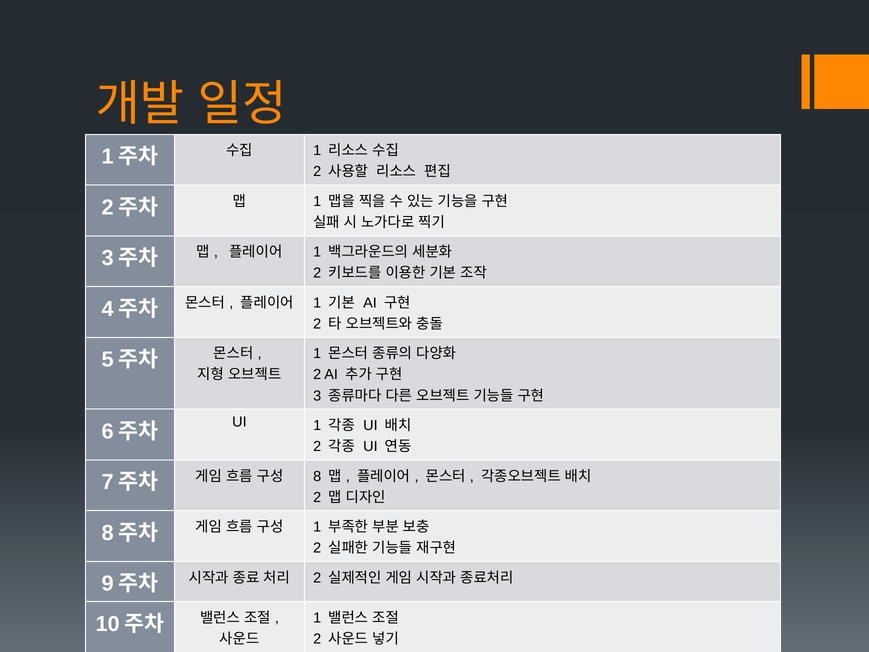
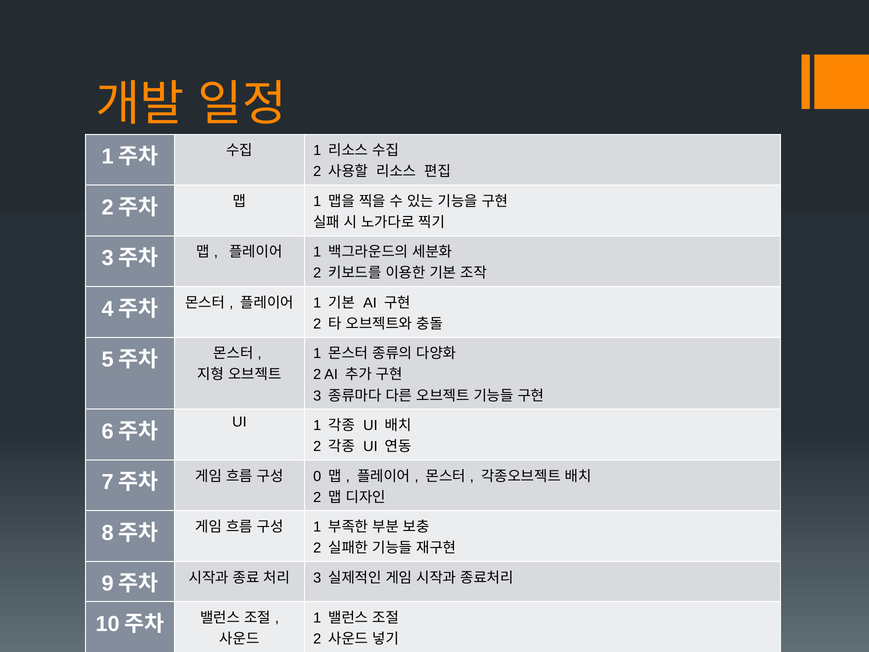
8: 8 -> 0
2 at (317, 578): 2 -> 3
